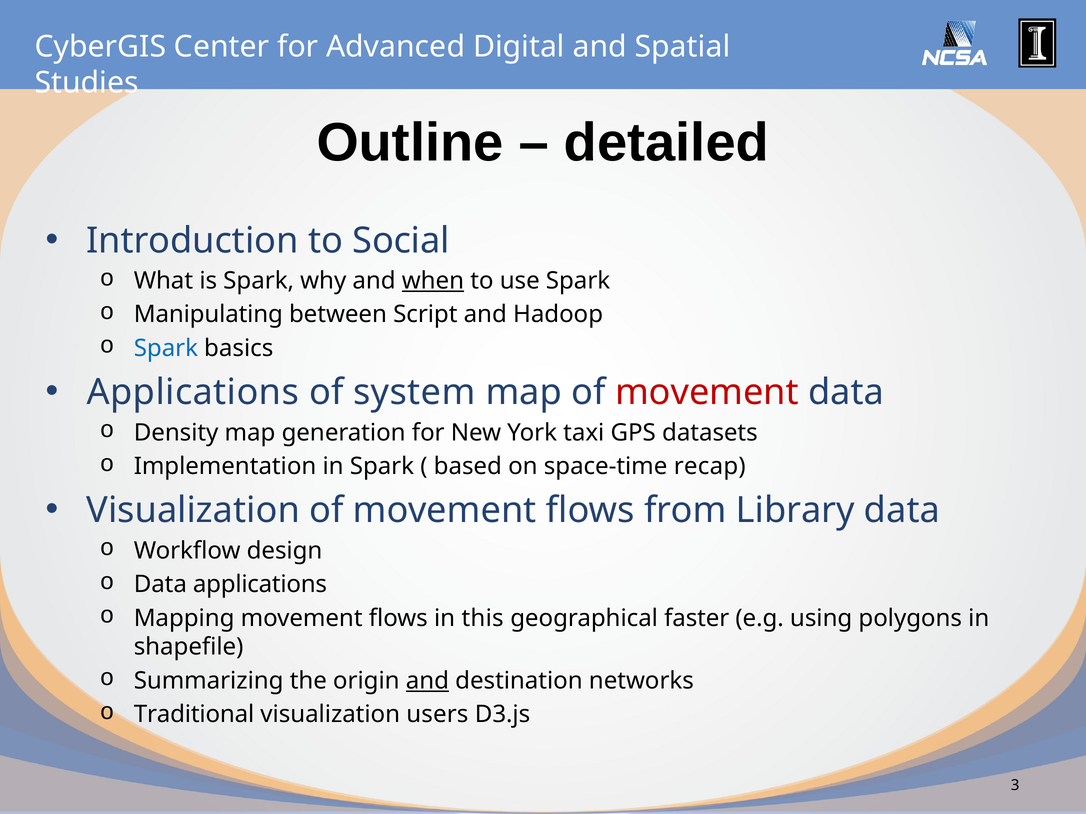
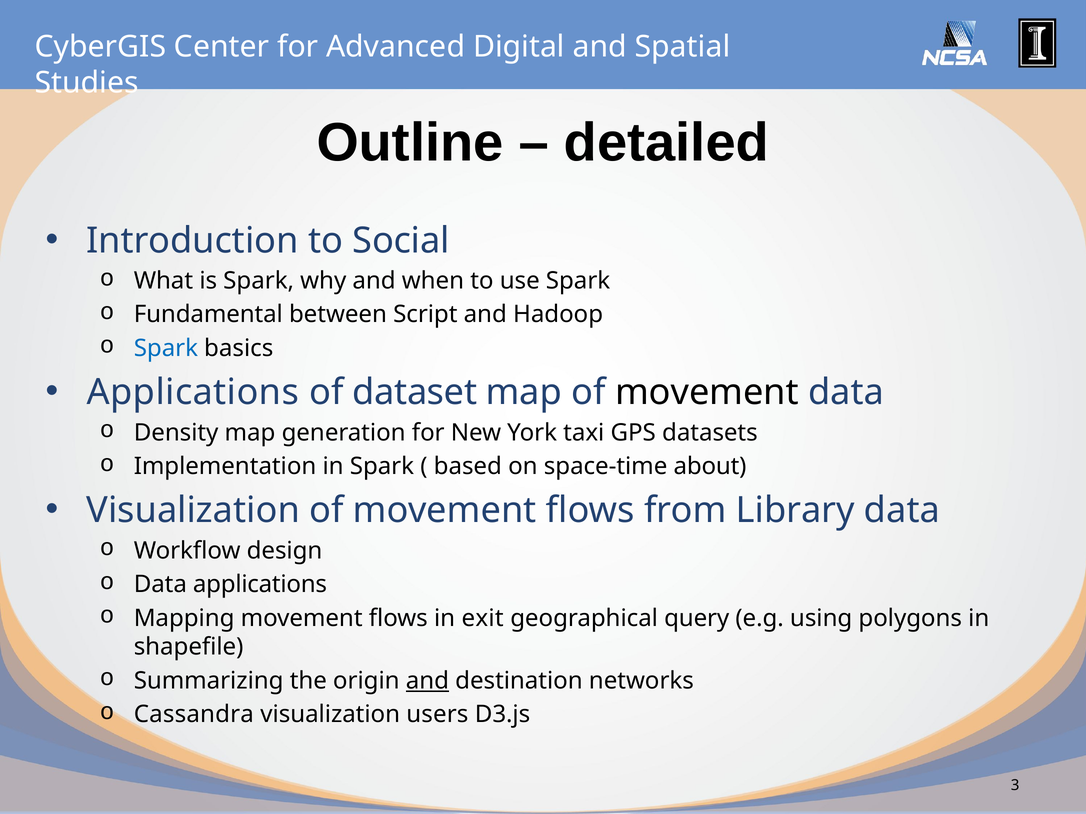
when underline: present -> none
Manipulating: Manipulating -> Fundamental
system: system -> dataset
movement at (707, 393) colour: red -> black
recap: recap -> about
this: this -> exit
faster: faster -> query
Traditional: Traditional -> Cassandra
